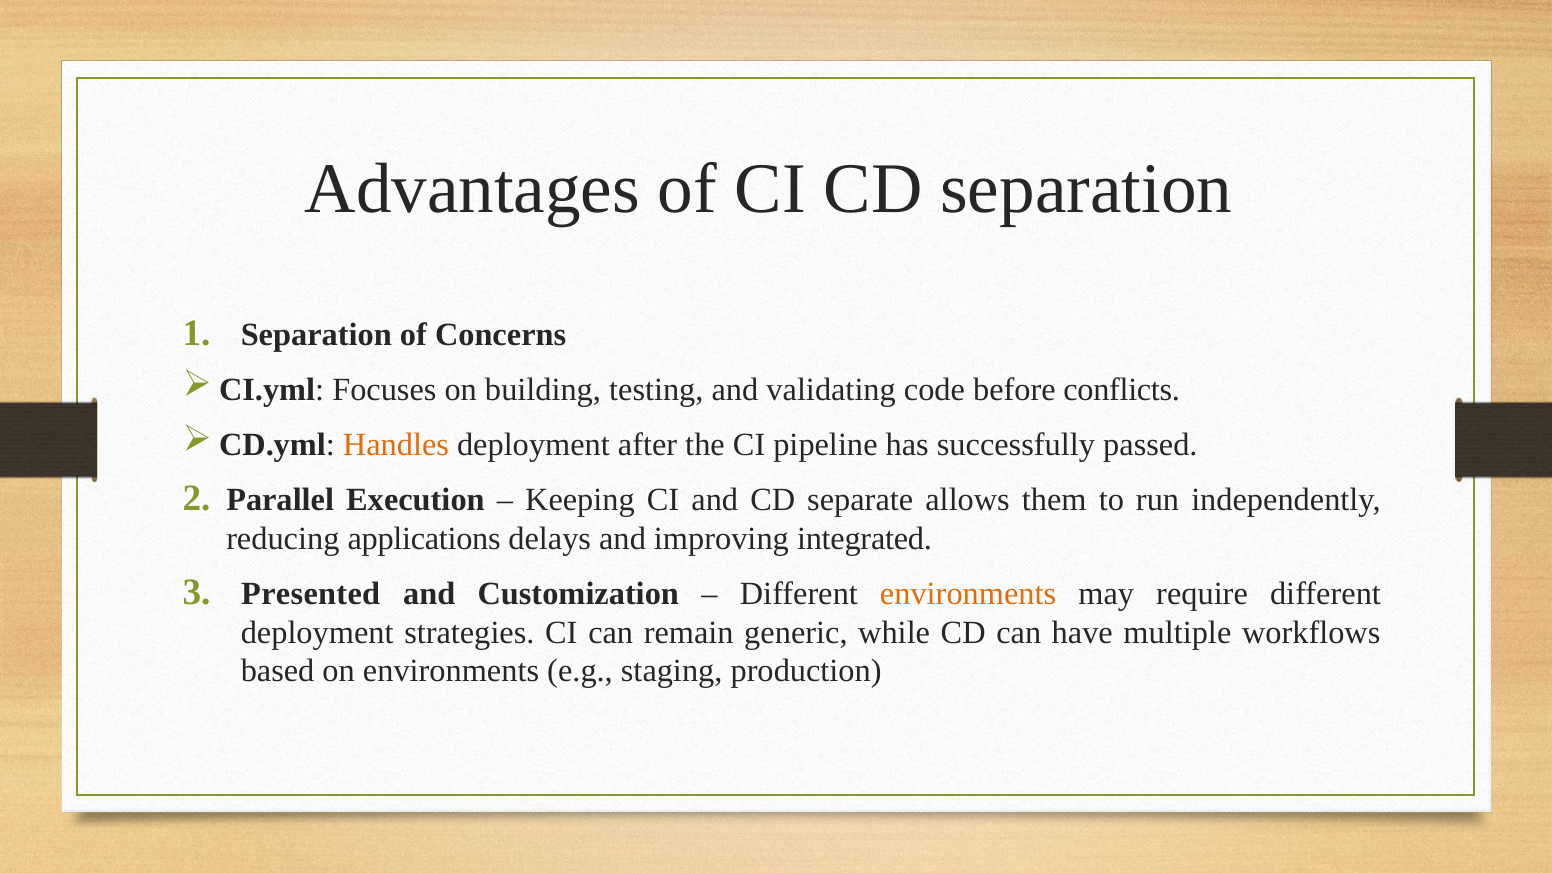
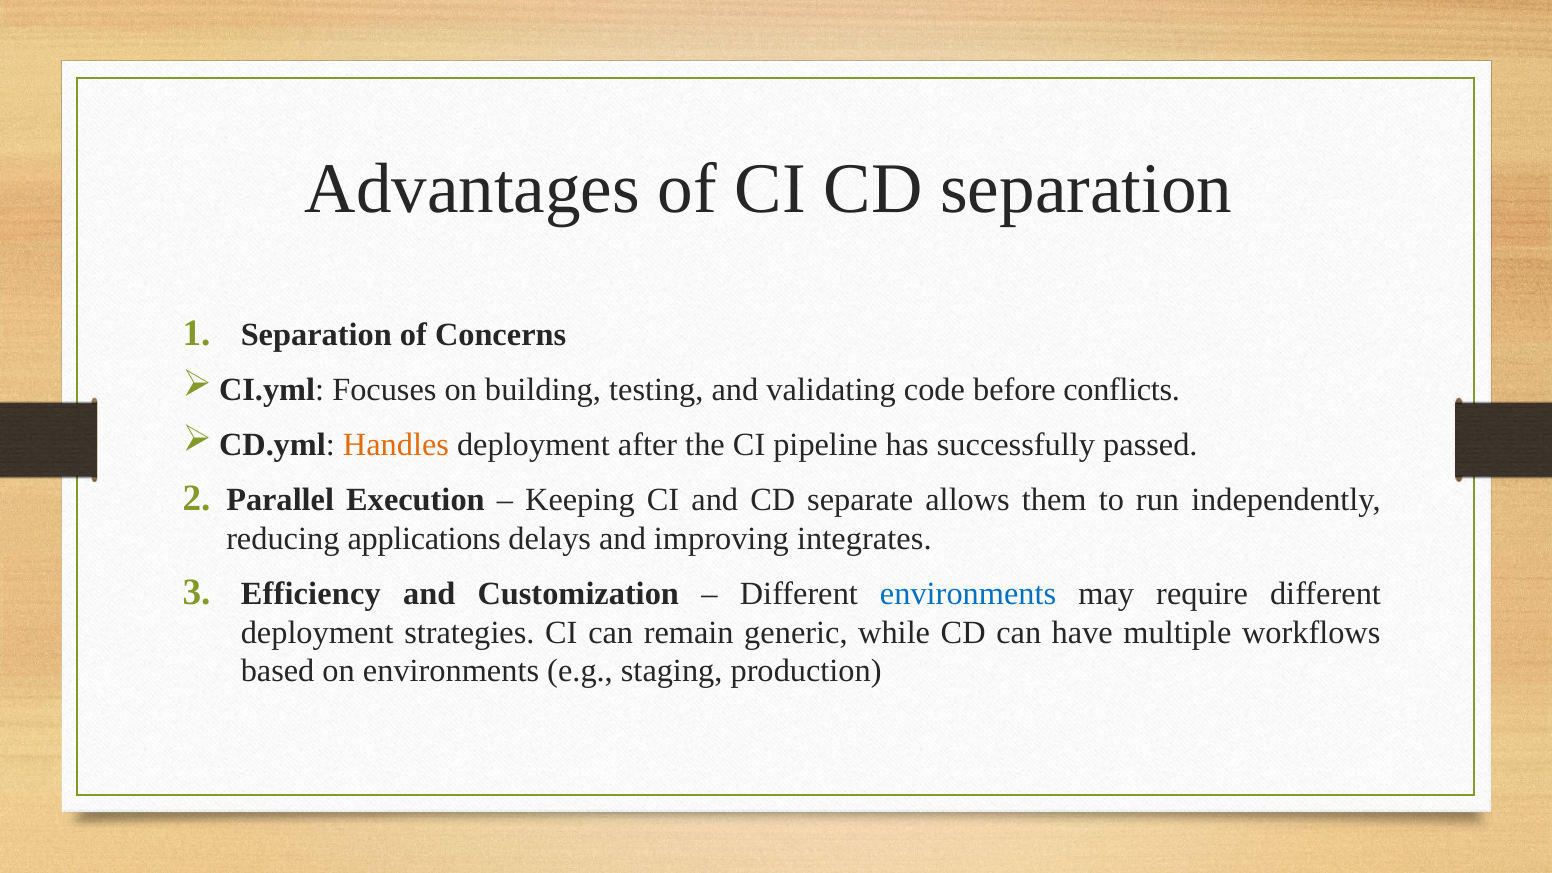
integrated: integrated -> integrates
Presented: Presented -> Efficiency
environments at (968, 594) colour: orange -> blue
